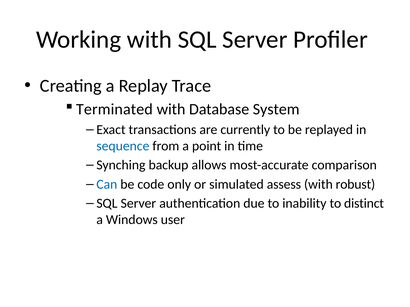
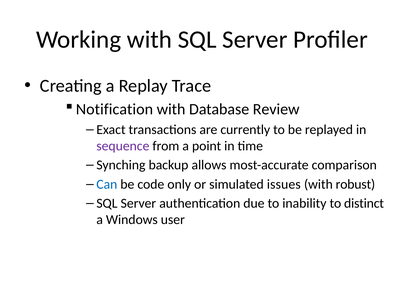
Terminated: Terminated -> Notification
System: System -> Review
sequence colour: blue -> purple
assess: assess -> issues
